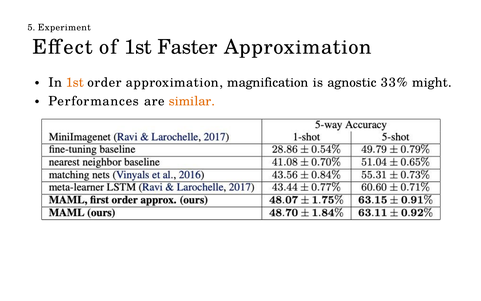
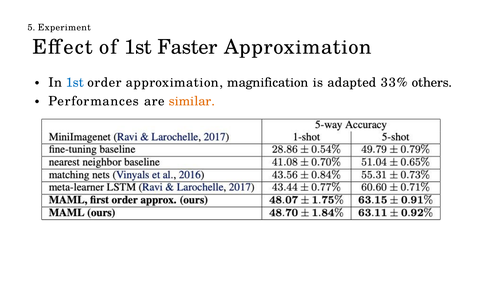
1st at (75, 83) colour: orange -> blue
agnostic: agnostic -> adapted
might: might -> others
